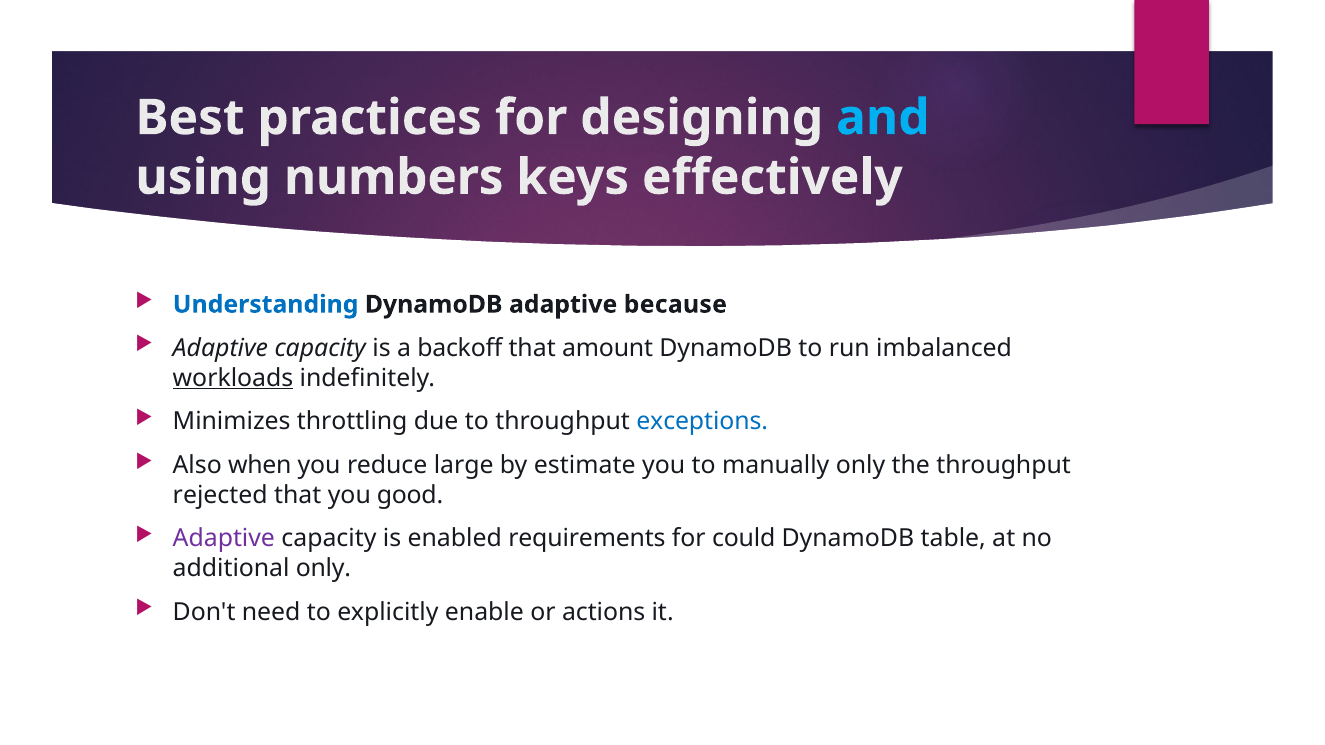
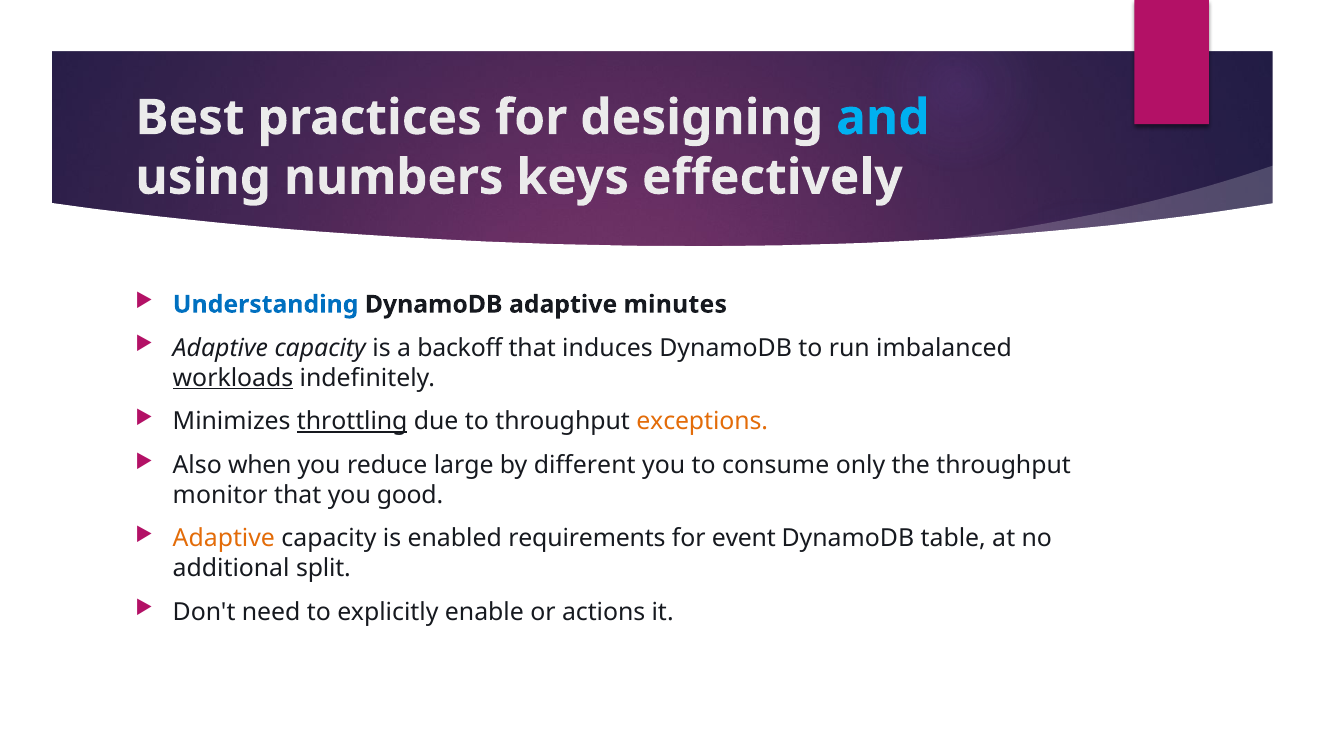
because: because -> minutes
amount: amount -> induces
throttling underline: none -> present
exceptions colour: blue -> orange
estimate: estimate -> different
manually: manually -> consume
rejected: rejected -> monitor
Adaptive at (224, 539) colour: purple -> orange
could: could -> event
additional only: only -> split
